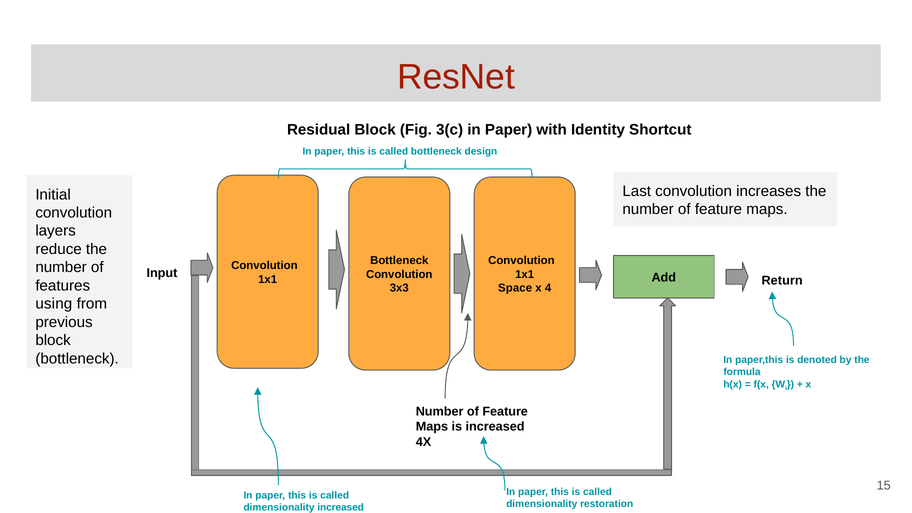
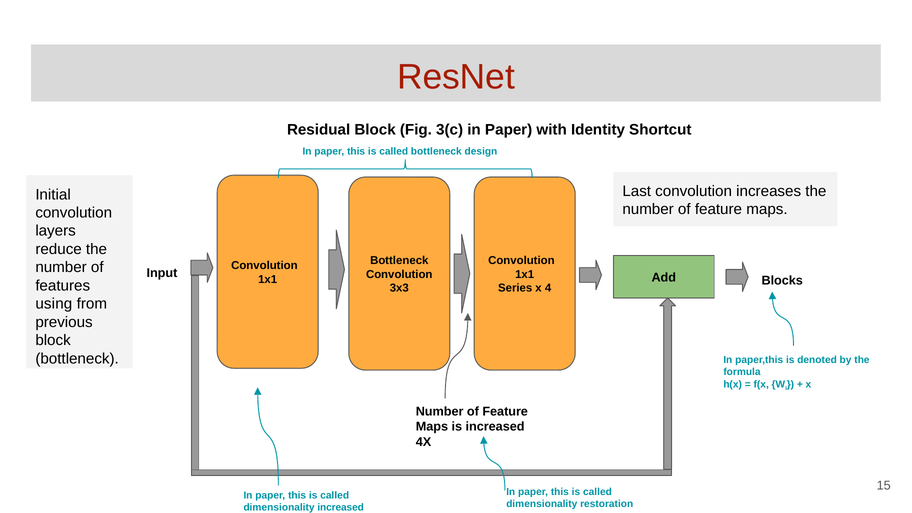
Return: Return -> Blocks
Space: Space -> Series
